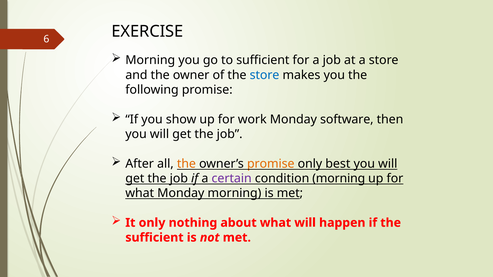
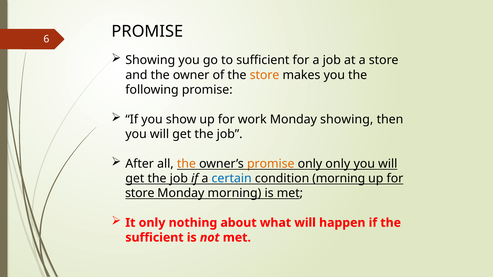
EXERCISE at (147, 31): EXERCISE -> PROMISE
Morning at (150, 60): Morning -> Showing
store at (265, 75) colour: blue -> orange
Monday software: software -> showing
only best: best -> only
certain colour: purple -> blue
what at (140, 193): what -> store
